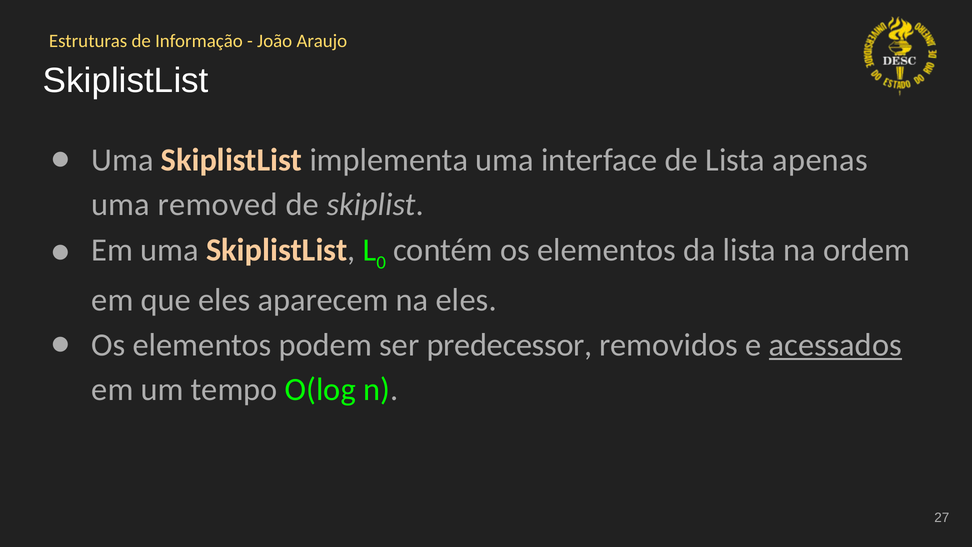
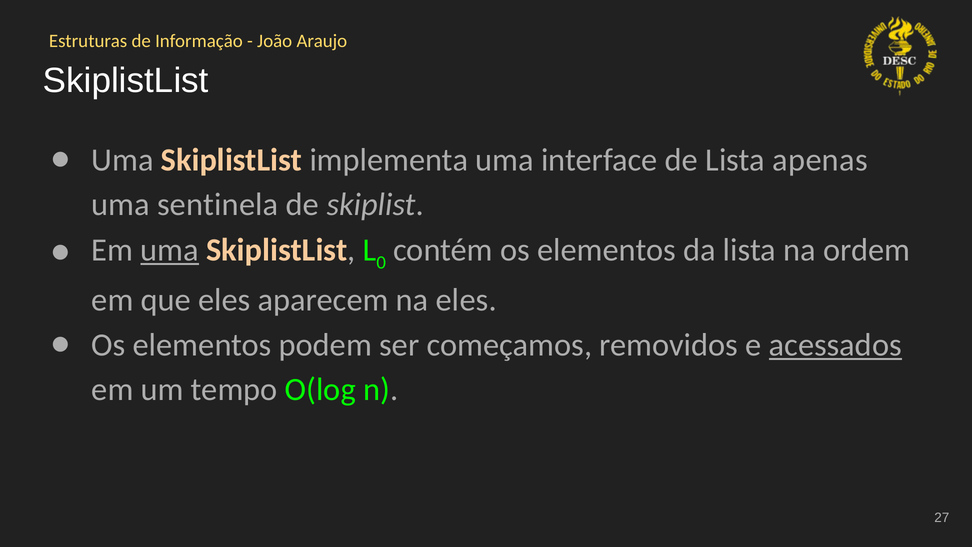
removed: removed -> sentinela
uma at (170, 250) underline: none -> present
predecessor: predecessor -> começamos
